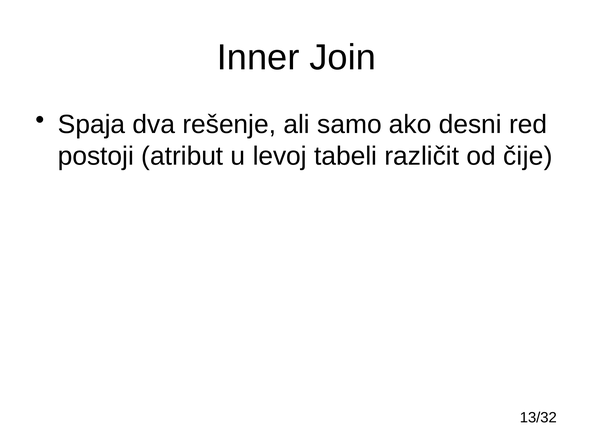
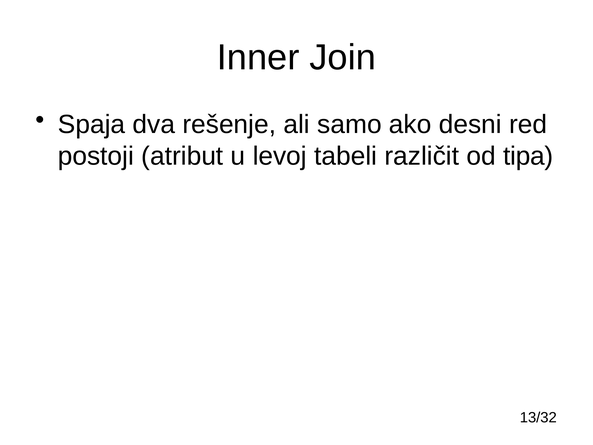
čije: čije -> tipa
